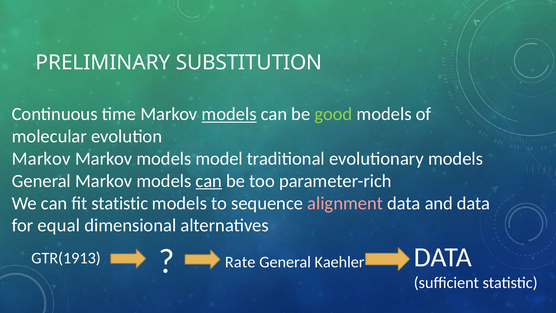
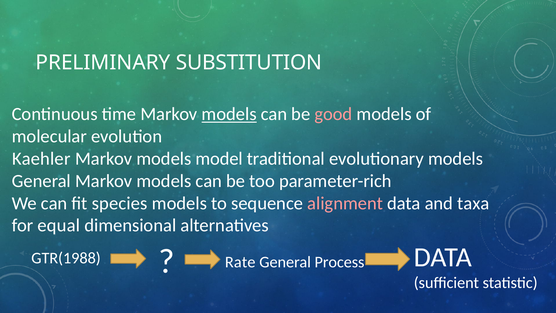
good colour: light green -> pink
Markov at (41, 159): Markov -> Kaehler
can at (209, 181) underline: present -> none
fit statistic: statistic -> species
and data: data -> taxa
GTR(1913: GTR(1913 -> GTR(1988
Kaehler: Kaehler -> Process
